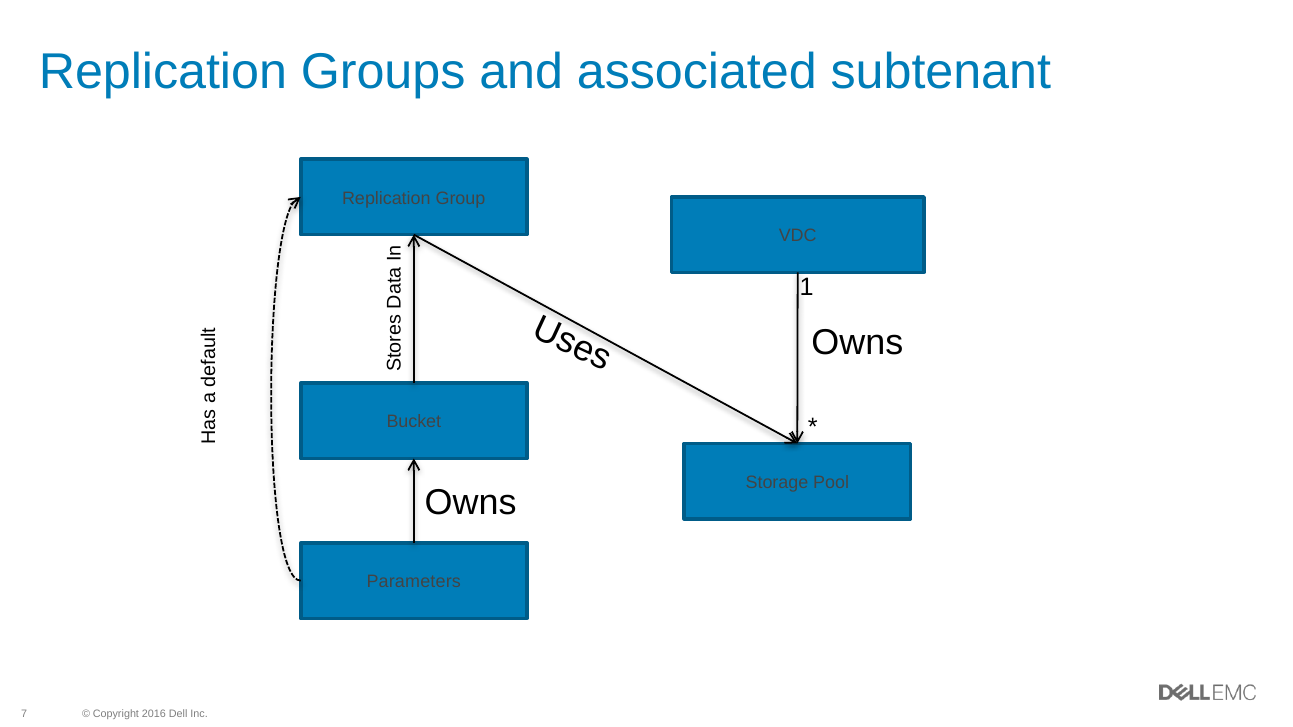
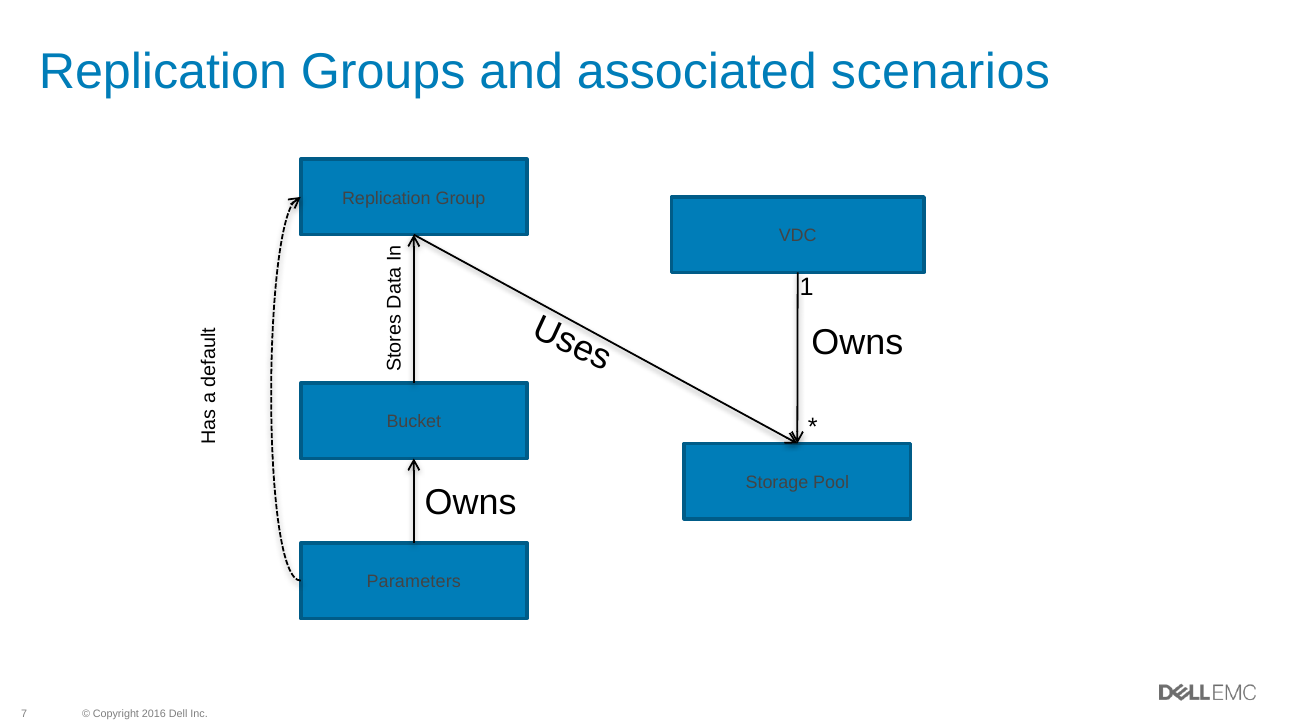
subtenant: subtenant -> scenarios
